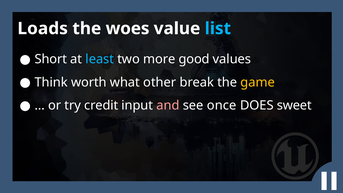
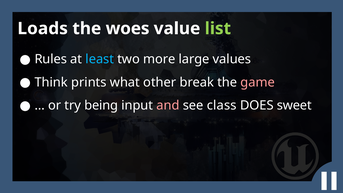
list colour: light blue -> light green
Short: Short -> Rules
good: good -> large
worth: worth -> prints
game colour: yellow -> pink
credit: credit -> being
once: once -> class
